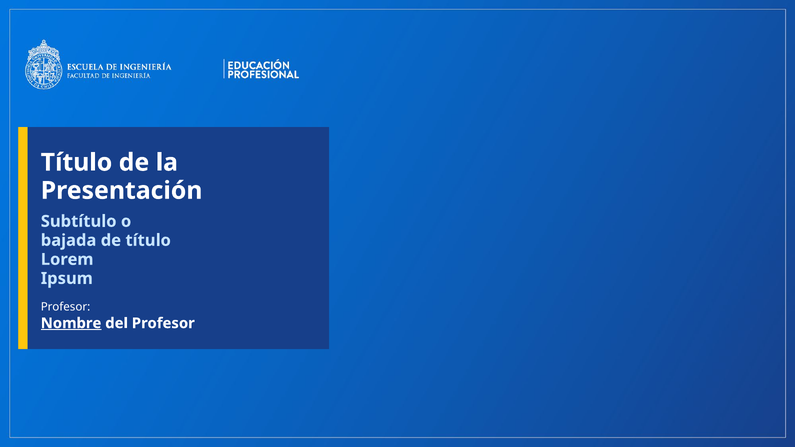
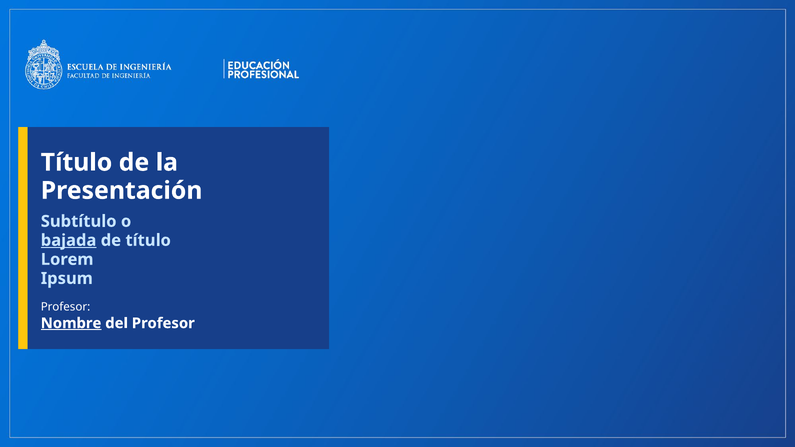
bajada underline: none -> present
